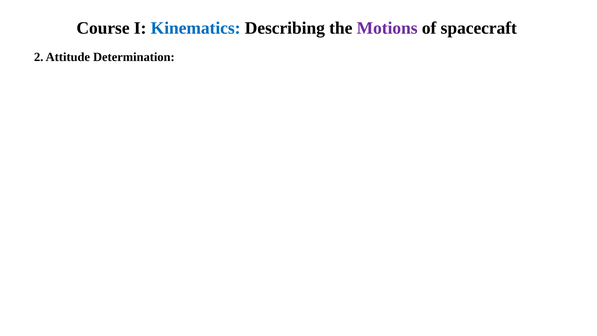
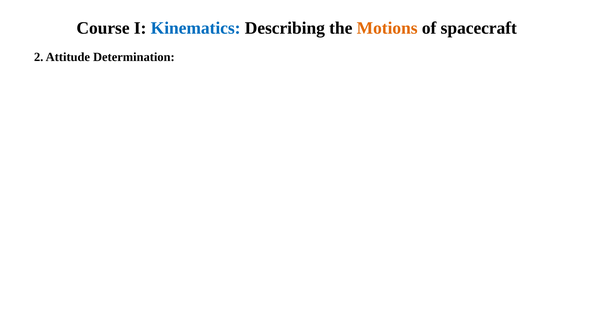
Motions colour: purple -> orange
